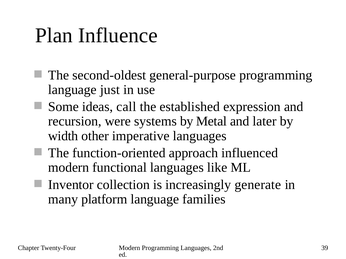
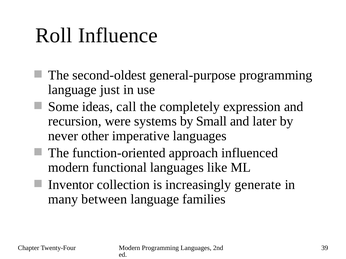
Plan: Plan -> Roll
established: established -> completely
Metal: Metal -> Small
width: width -> never
platform: platform -> between
